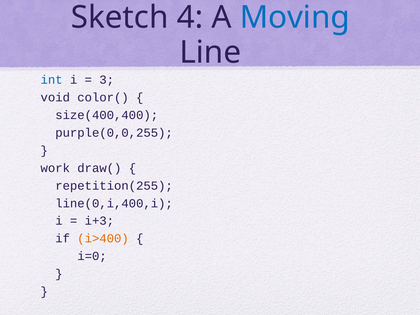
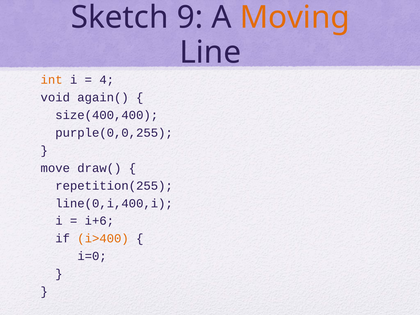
4: 4 -> 9
Moving colour: blue -> orange
int colour: blue -> orange
3: 3 -> 4
color(: color( -> again(
work: work -> move
i+3: i+3 -> i+6
